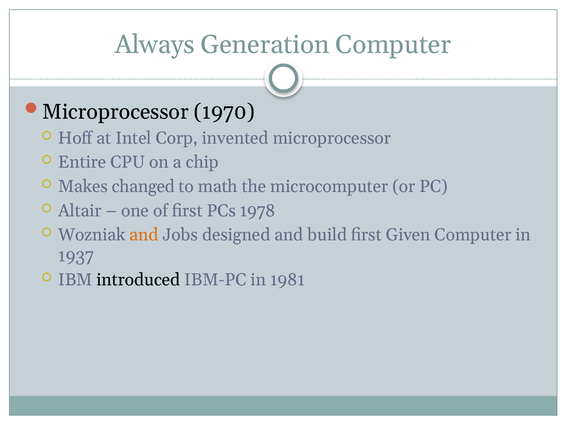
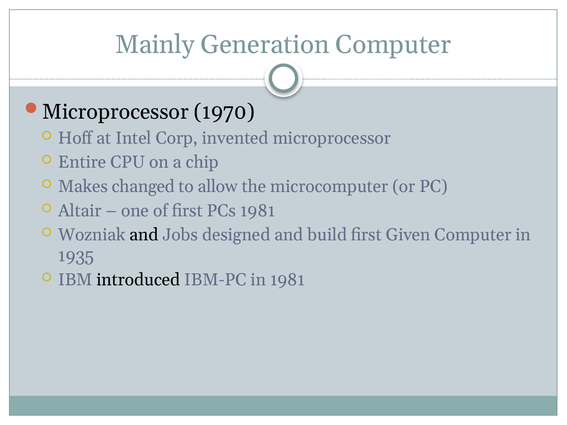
Always: Always -> Mainly
math: math -> allow
PCs 1978: 1978 -> 1981
and at (144, 235) colour: orange -> black
1937: 1937 -> 1935
